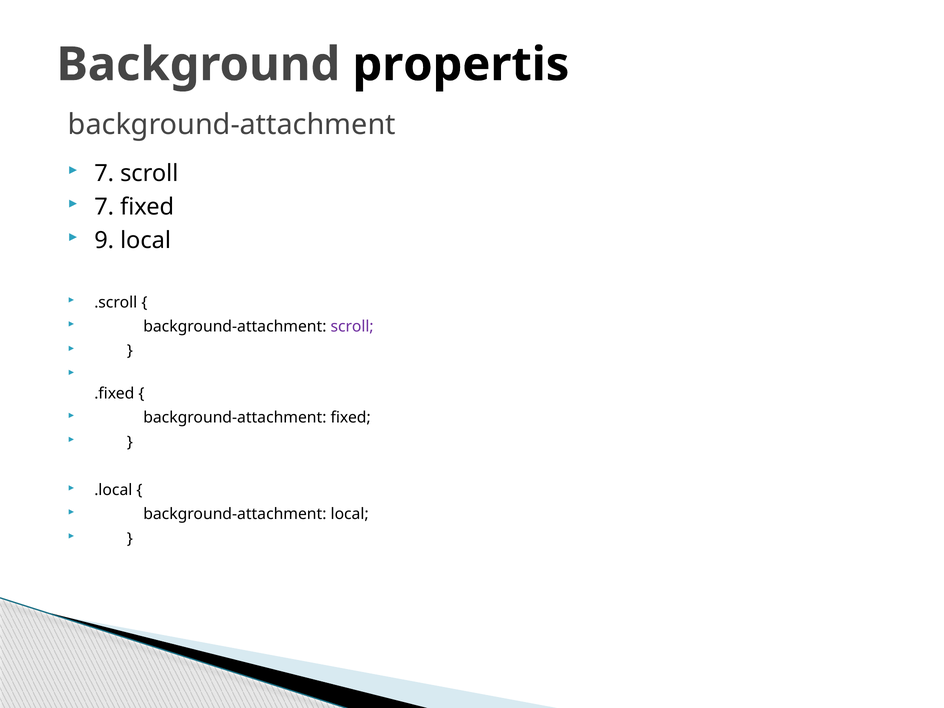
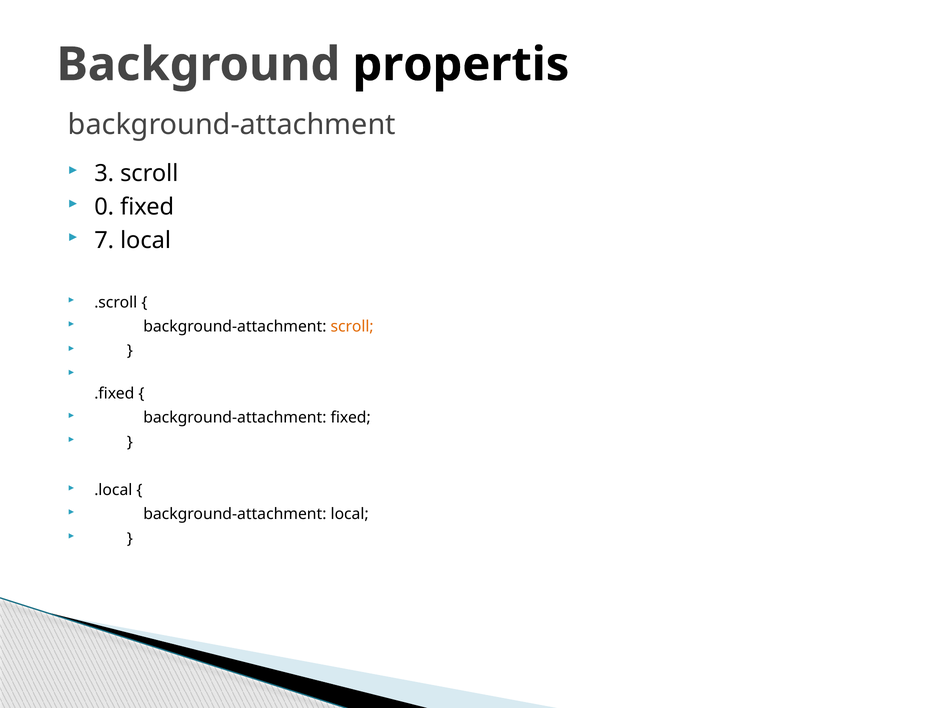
7 at (104, 173): 7 -> 3
7 at (104, 207): 7 -> 0
9: 9 -> 7
scroll at (352, 326) colour: purple -> orange
